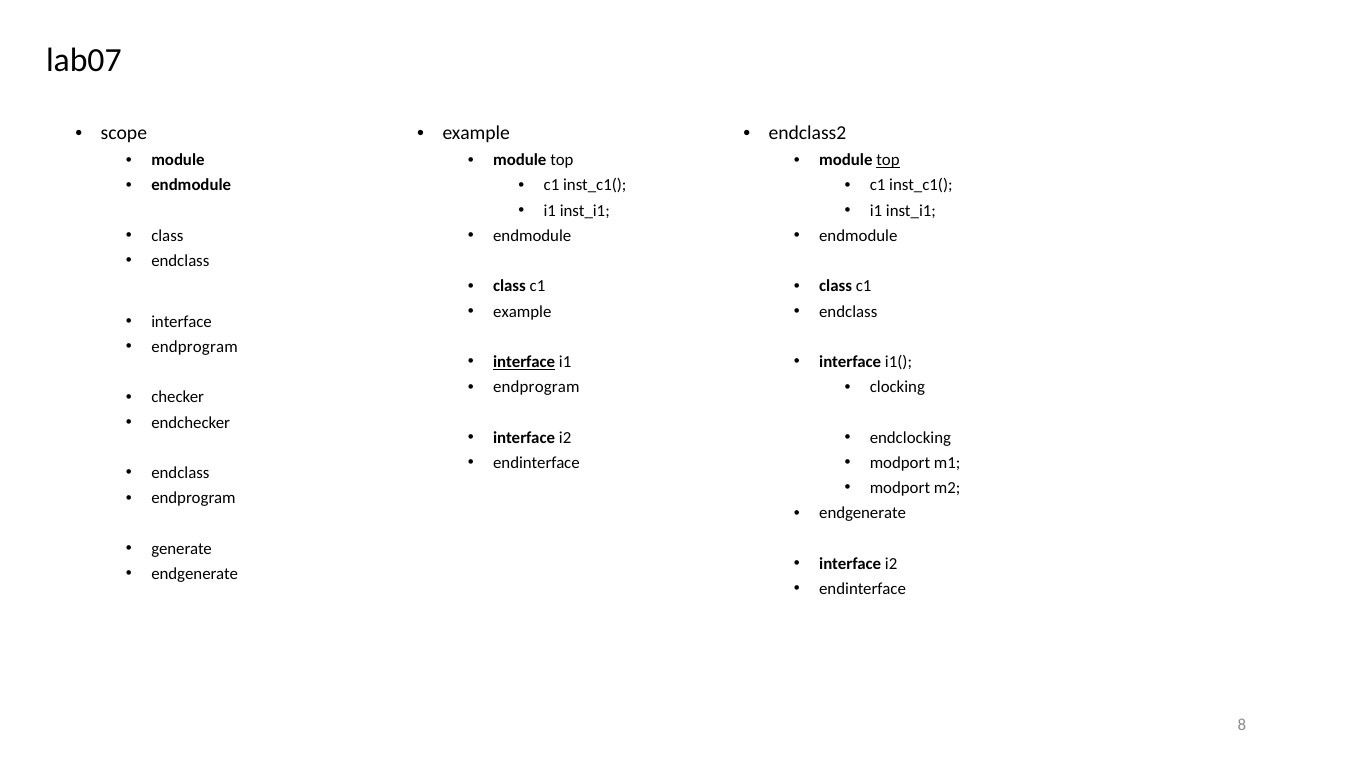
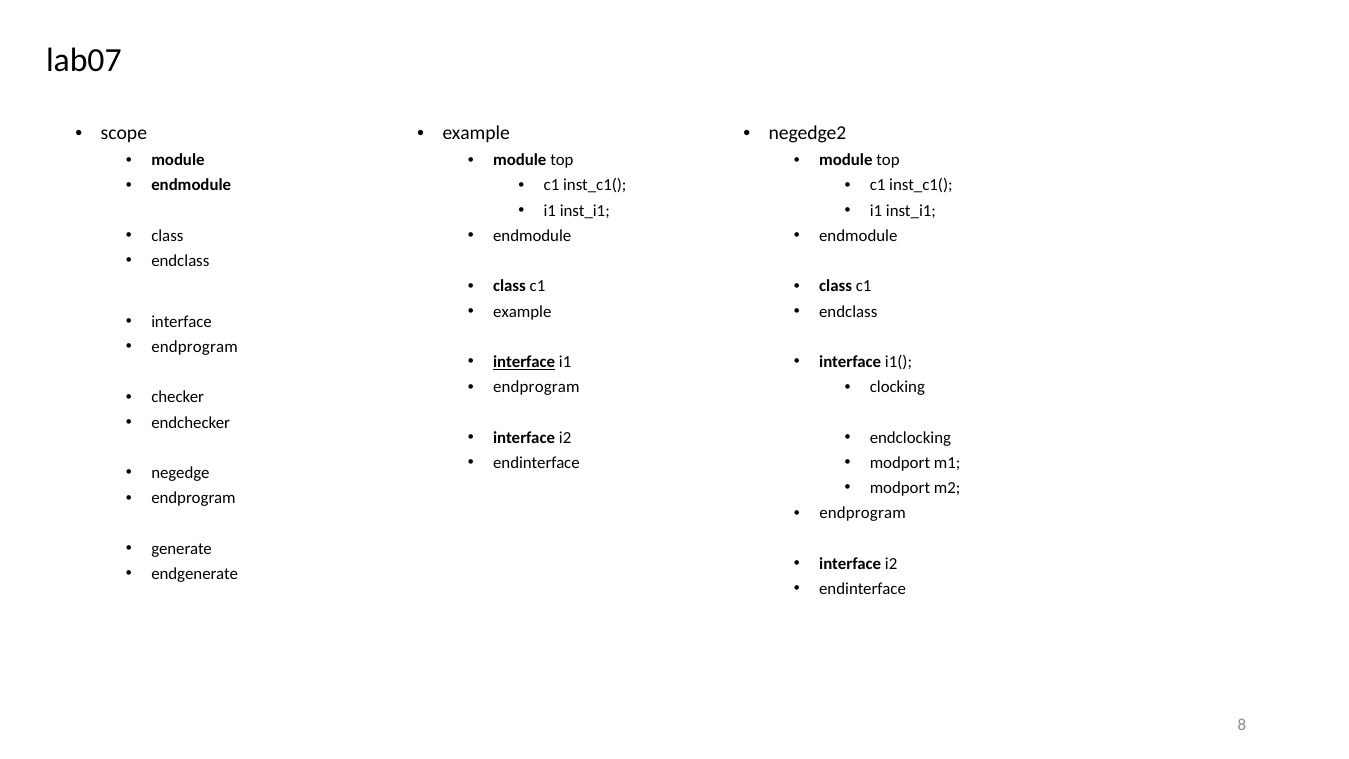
endclass2: endclass2 -> negedge2
top at (888, 160) underline: present -> none
endclass at (180, 473): endclass -> negedge
endgenerate at (863, 513): endgenerate -> endprogram
